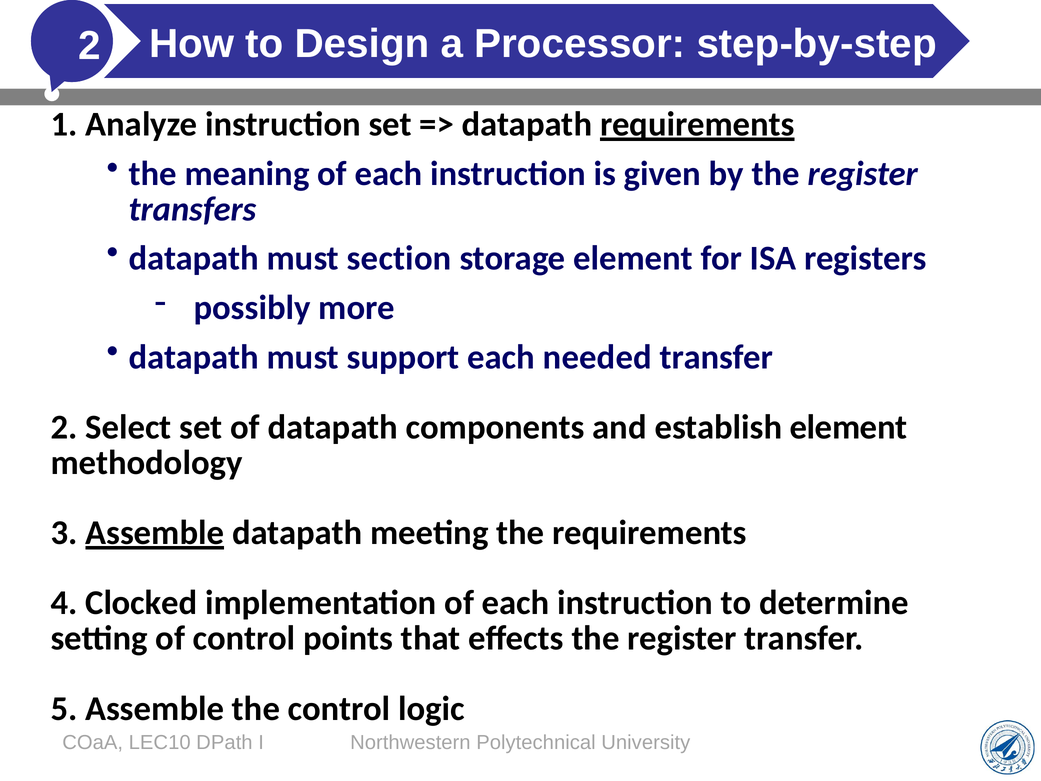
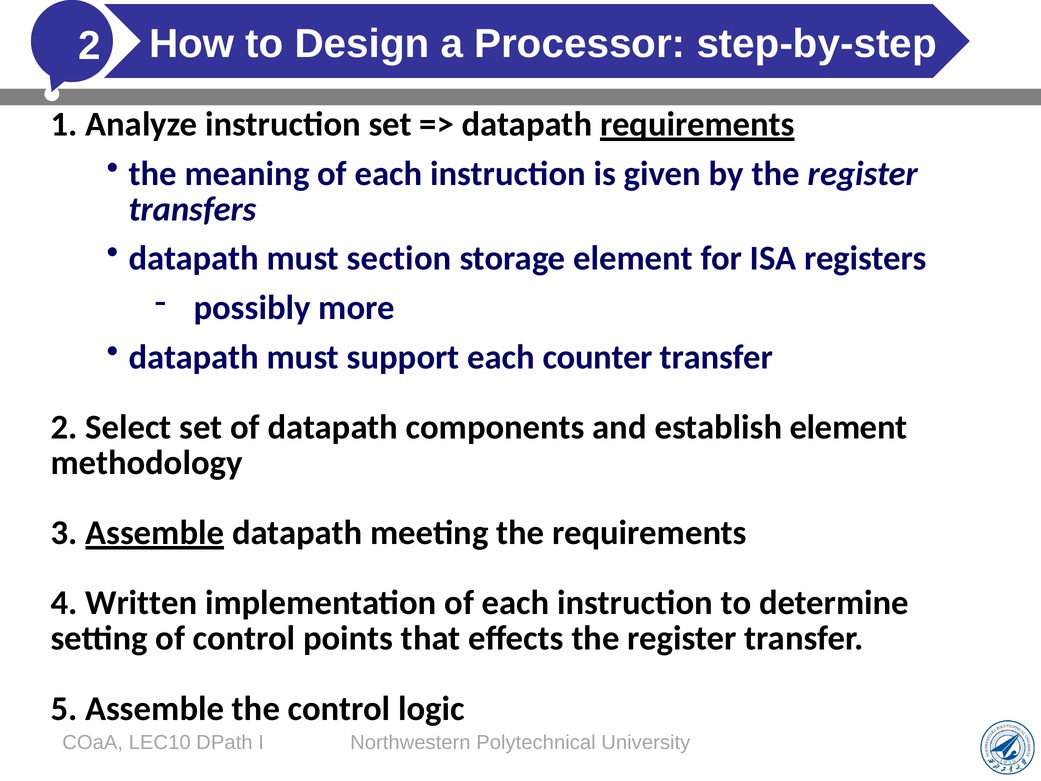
needed: needed -> counter
Clocked: Clocked -> Written
